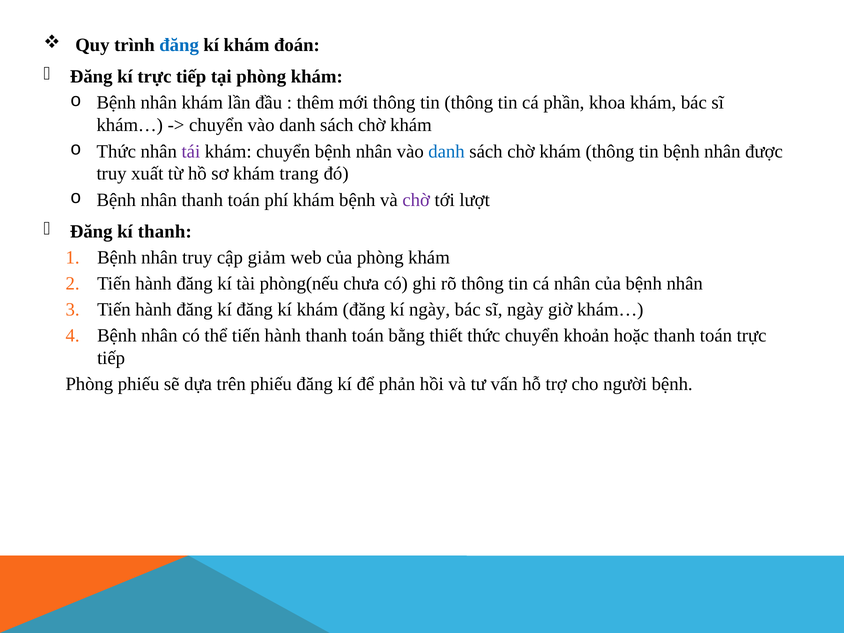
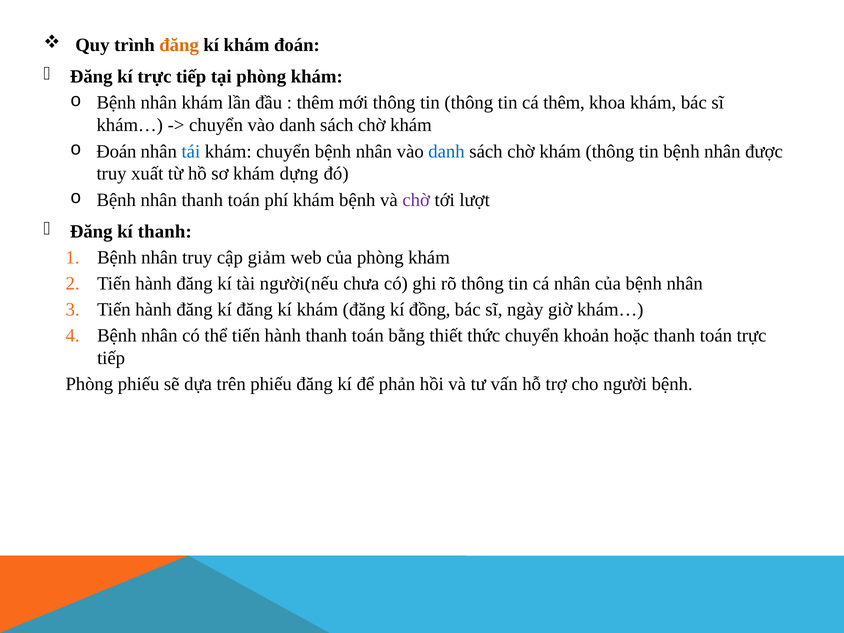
đăng at (179, 45) colour: blue -> orange
cá phần: phần -> thêm
Thức at (116, 151): Thức -> Đoán
tái colour: purple -> blue
trang: trang -> dựng
phòng(nếu: phòng(nếu -> người(nếu
kí ngày: ngày -> đồng
